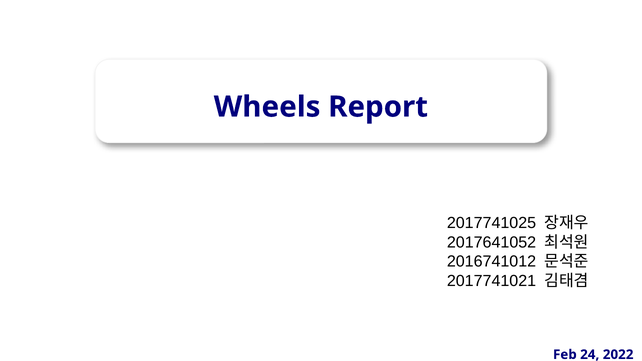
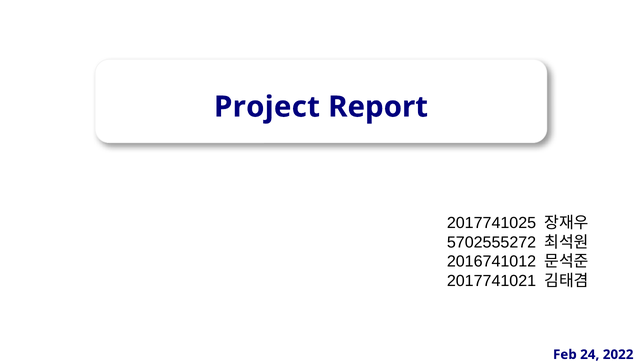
Wheels: Wheels -> Project
2017641052: 2017641052 -> 5702555272
